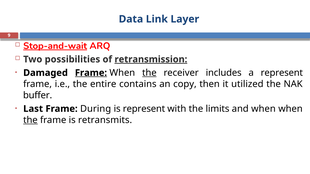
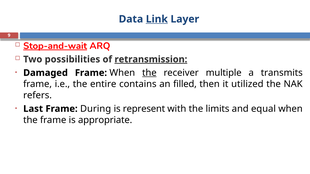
Link underline: none -> present
Frame at (91, 73) underline: present -> none
includes: includes -> multiple
a represent: represent -> transmits
copy: copy -> filled
buffer: buffer -> refers
and when: when -> equal
the at (30, 120) underline: present -> none
retransmits: retransmits -> appropriate
